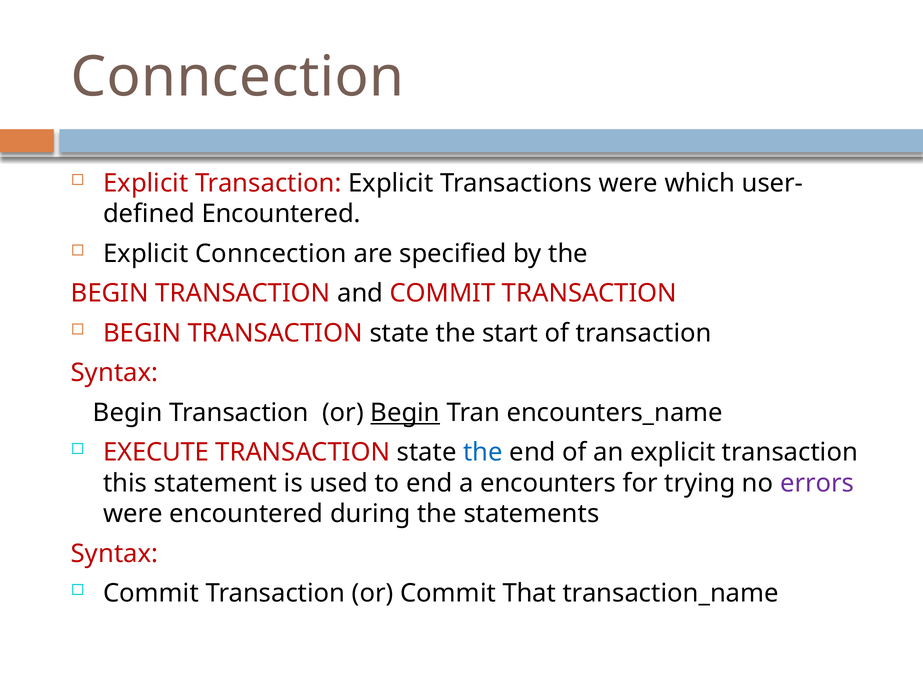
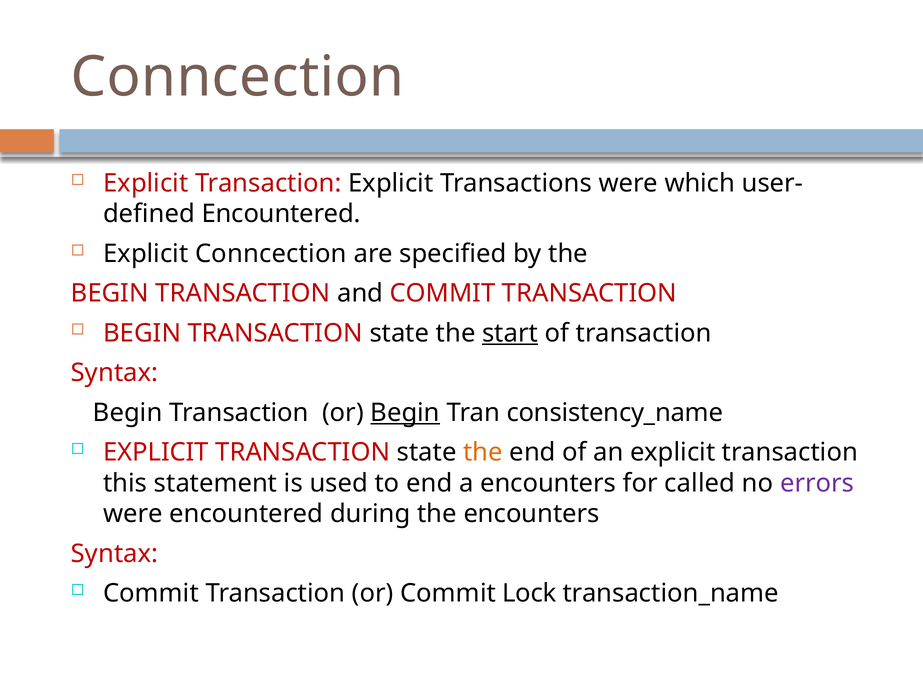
start underline: none -> present
encounters_name: encounters_name -> consistency_name
EXECUTE at (156, 453): EXECUTE -> EXPLICIT
the at (483, 453) colour: blue -> orange
trying: trying -> called
the statements: statements -> encounters
That: That -> Lock
